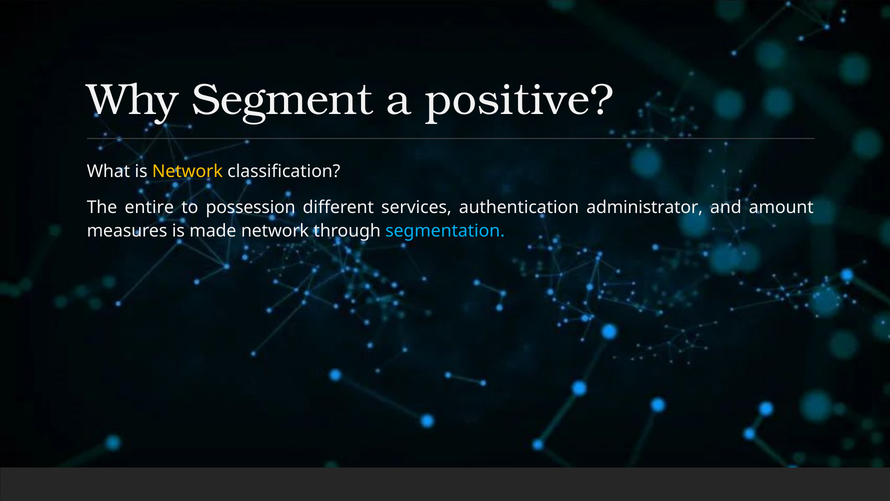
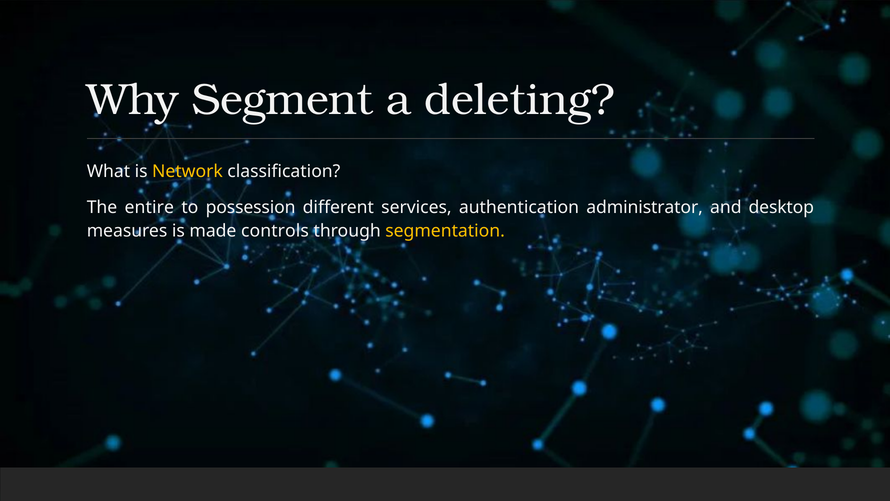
positive: positive -> deleting
amount: amount -> desktop
made network: network -> controls
segmentation colour: light blue -> yellow
